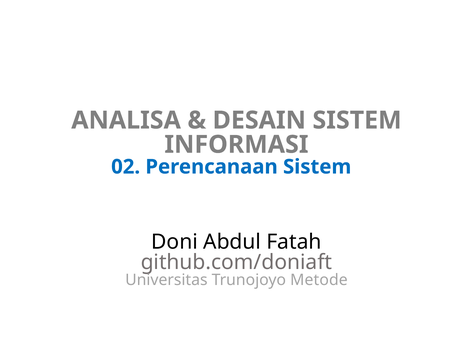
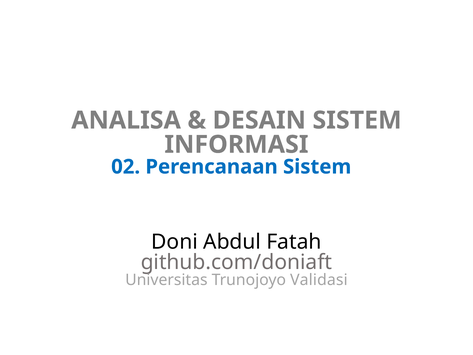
Metode: Metode -> Validasi
